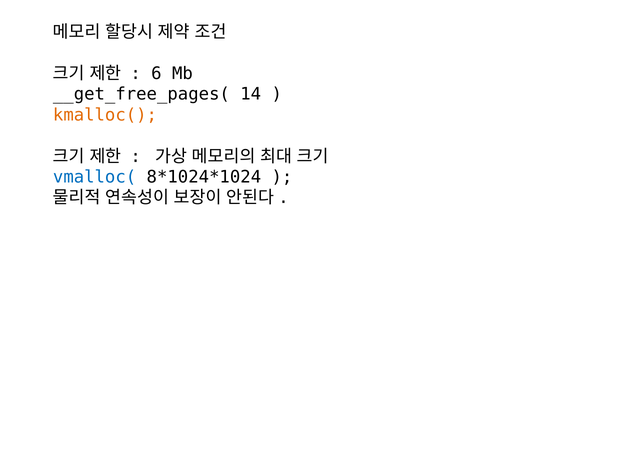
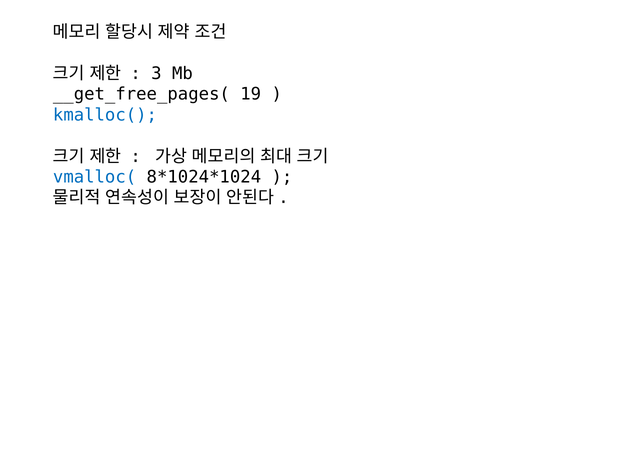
6: 6 -> 3
14: 14 -> 19
kmalloc( colour: orange -> blue
